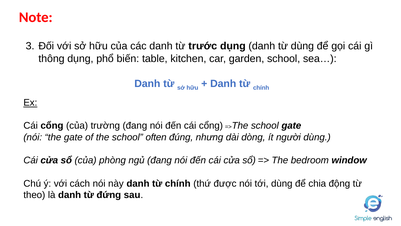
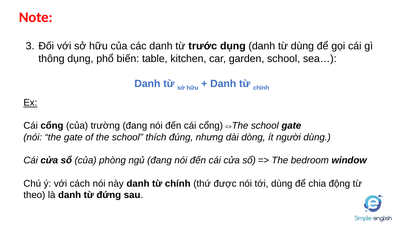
often: often -> thích
